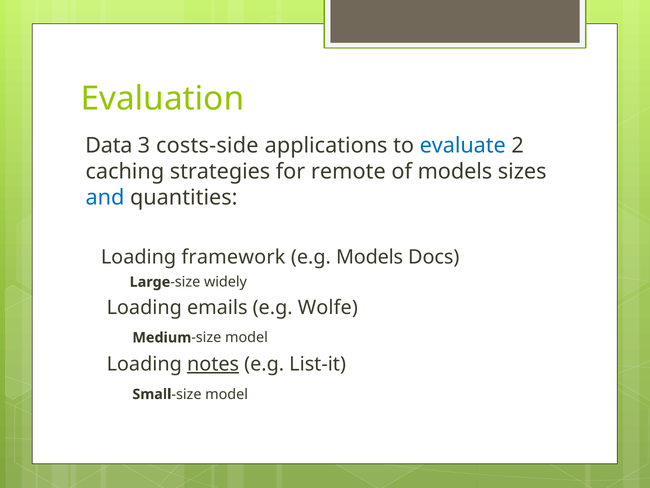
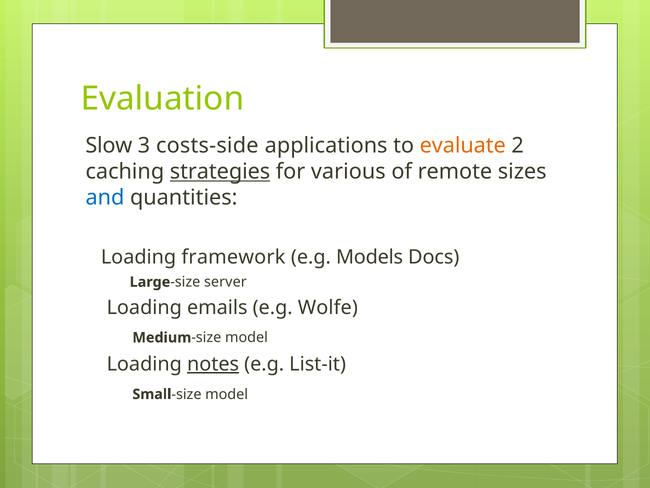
Data: Data -> Slow
evaluate colour: blue -> orange
strategies underline: none -> present
remote: remote -> various
of models: models -> remote
widely: widely -> server
